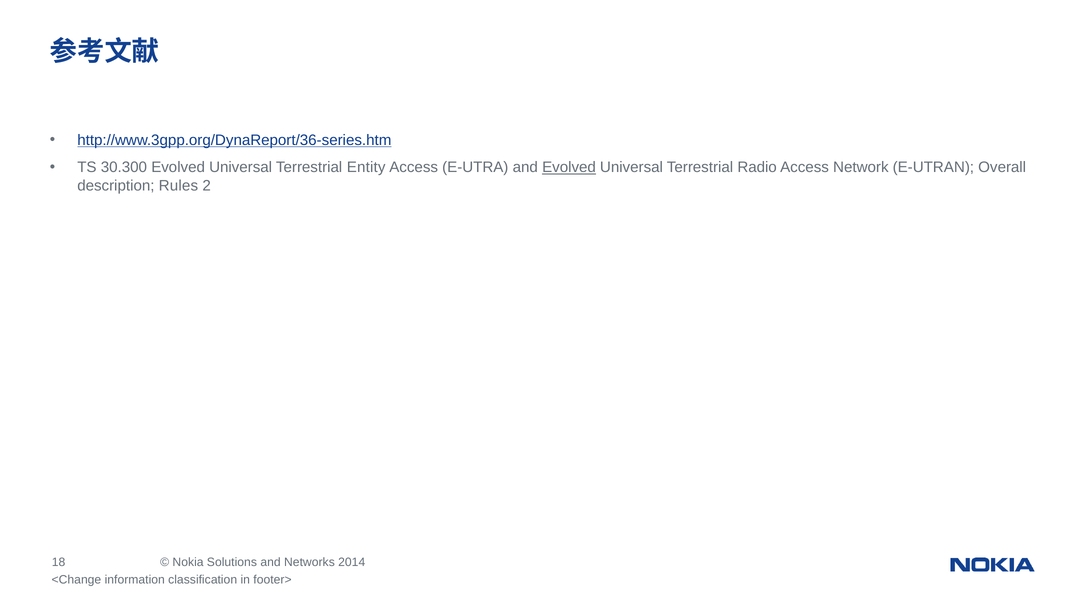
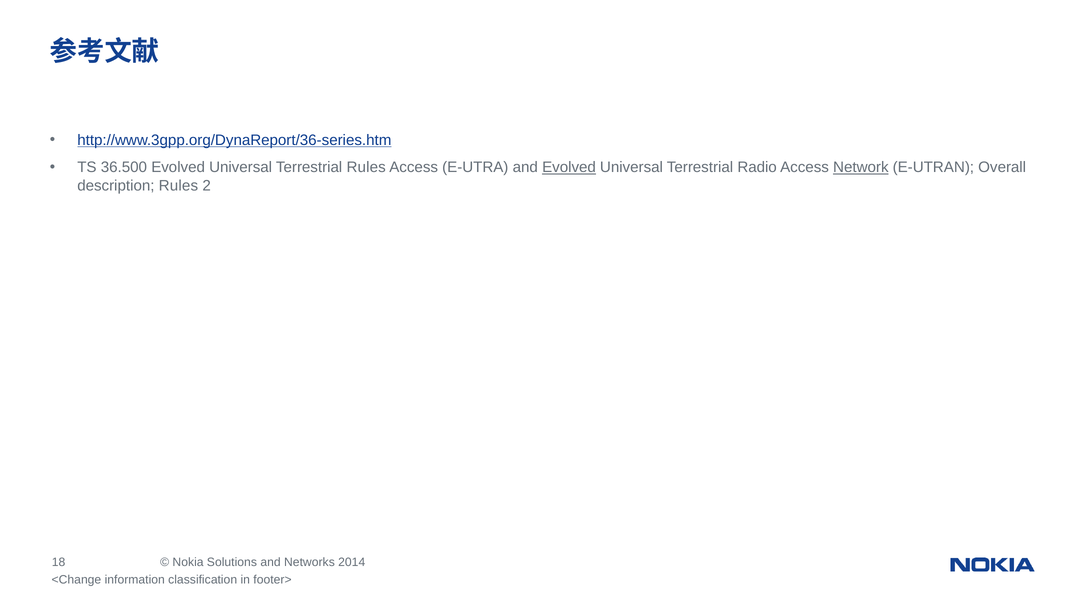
30.300: 30.300 -> 36.500
Terrestrial Entity: Entity -> Rules
Network underline: none -> present
